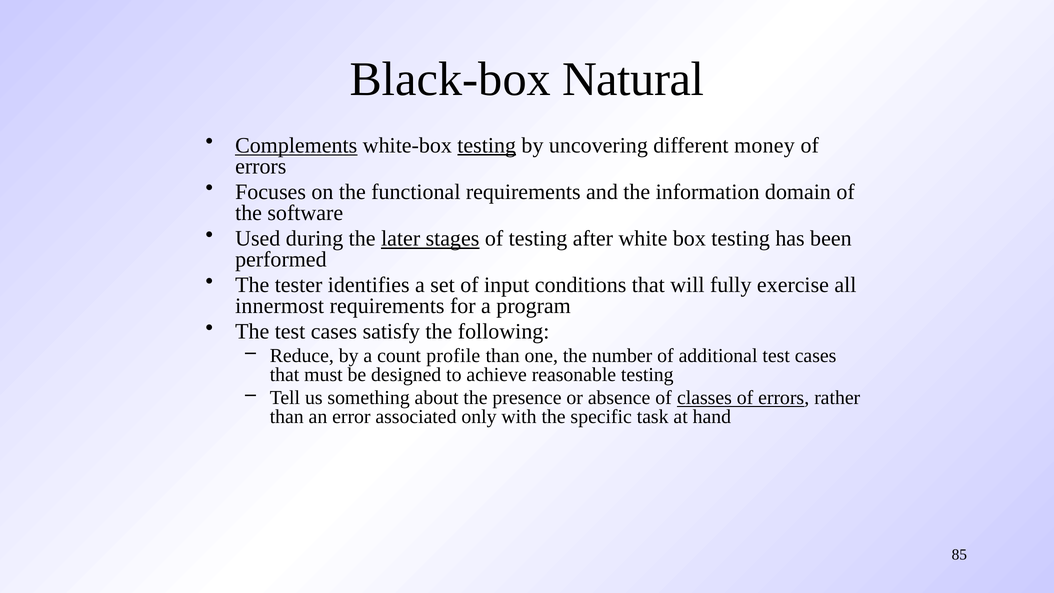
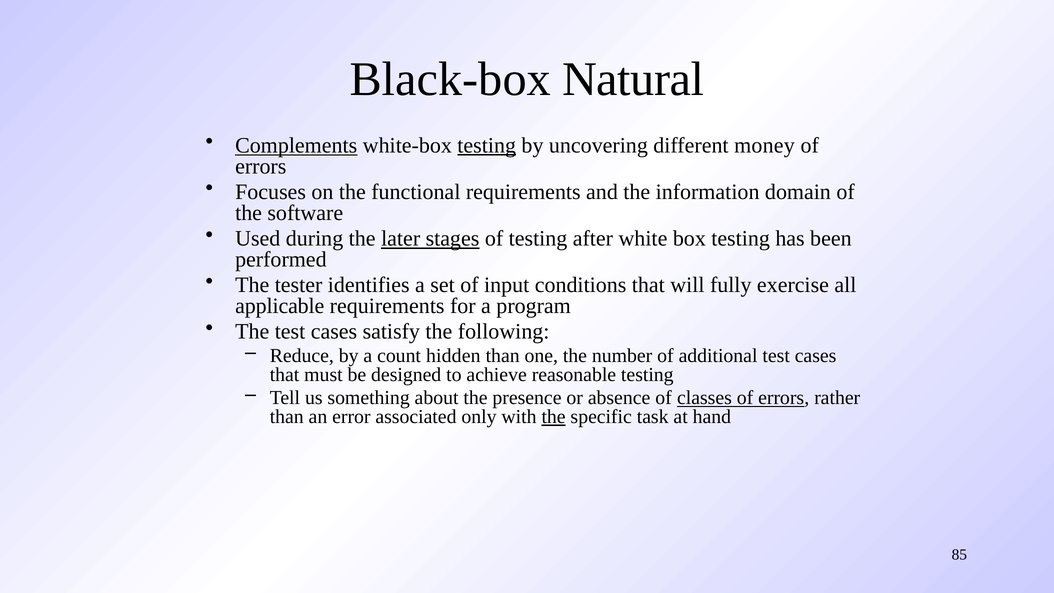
innermost: innermost -> applicable
profile: profile -> hidden
the at (554, 417) underline: none -> present
